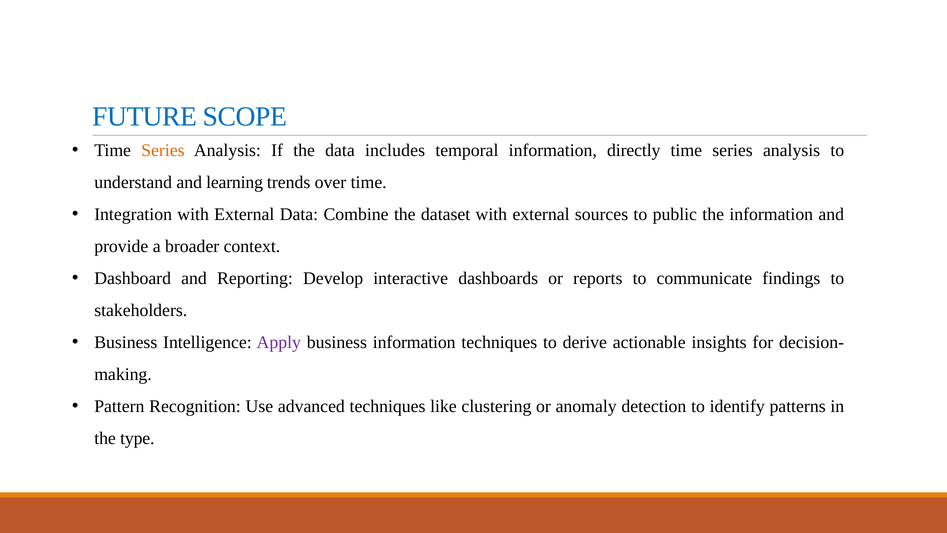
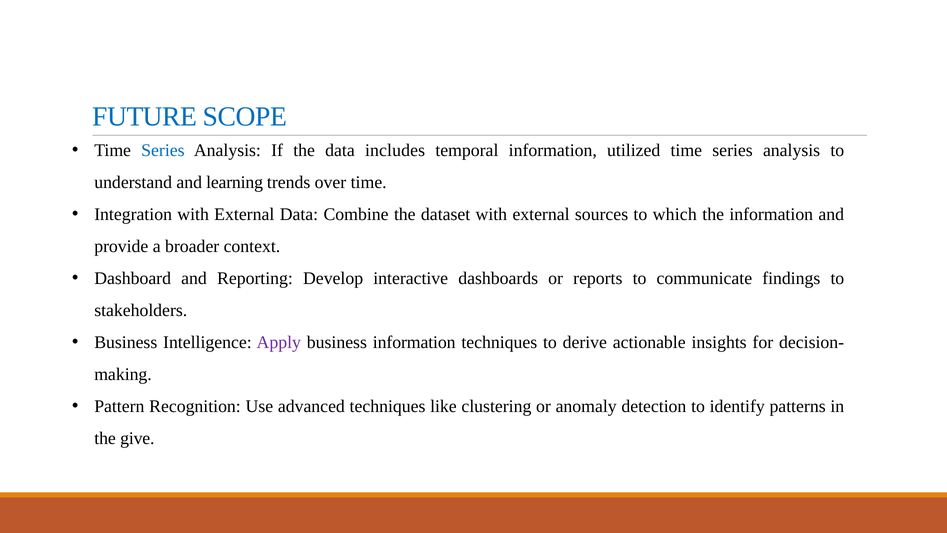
Series at (163, 150) colour: orange -> blue
directly: directly -> utilized
public: public -> which
type: type -> give
